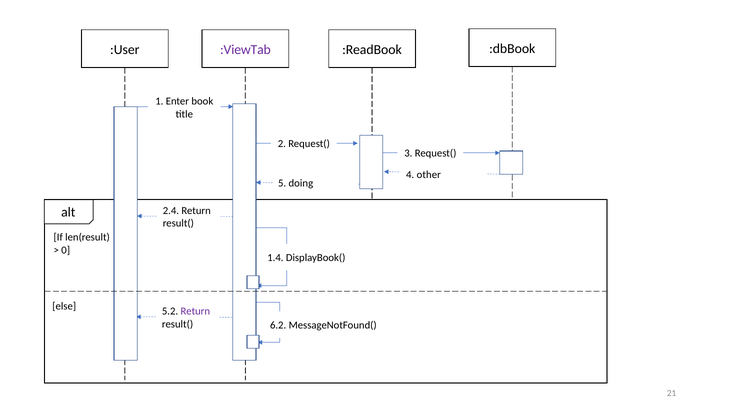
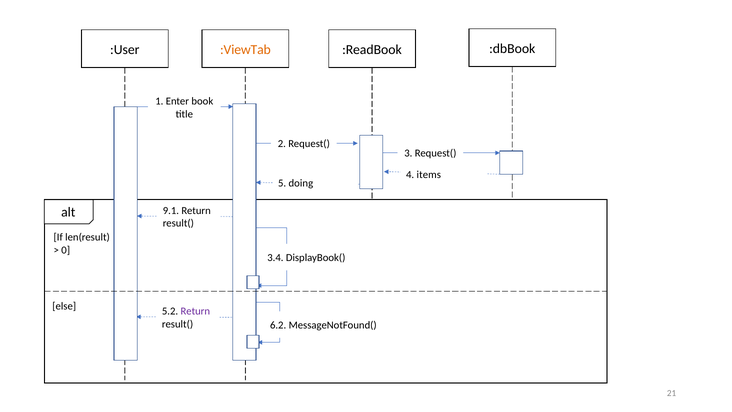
:ViewTab colour: purple -> orange
other: other -> items
2.4: 2.4 -> 9.1
1.4: 1.4 -> 3.4
